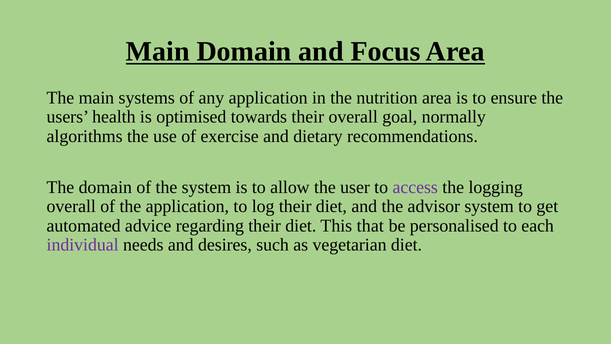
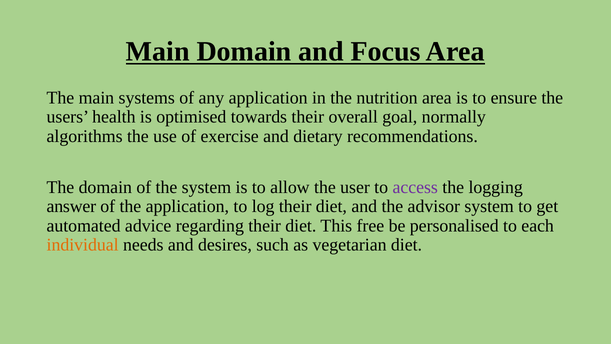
overall at (71, 206): overall -> answer
that: that -> free
individual colour: purple -> orange
